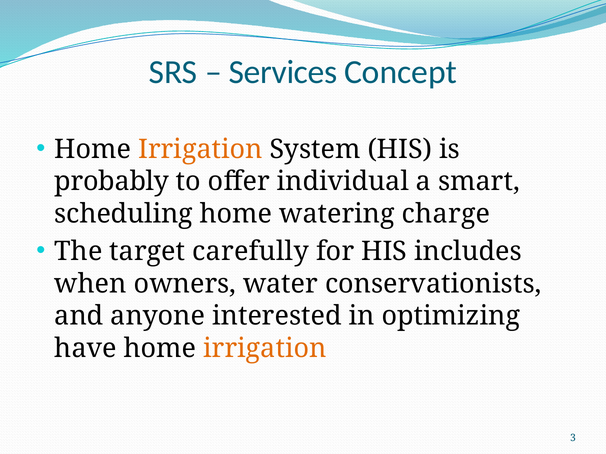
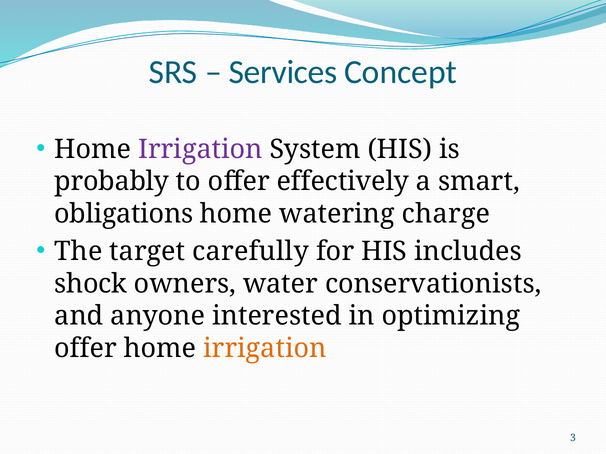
Irrigation at (200, 149) colour: orange -> purple
individual: individual -> effectively
scheduling: scheduling -> obligations
when: when -> shock
have at (86, 349): have -> offer
